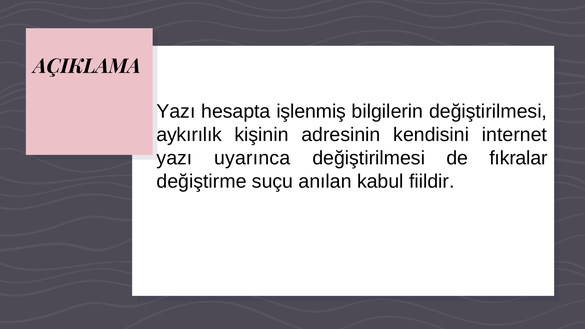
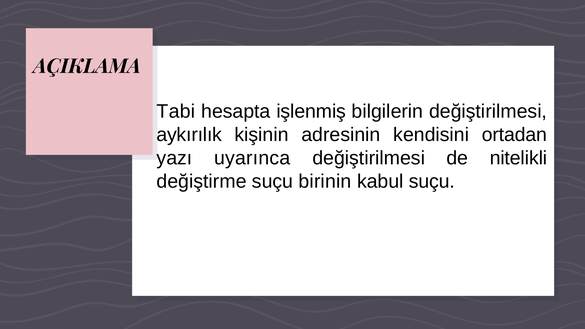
Yazı at (176, 111): Yazı -> Tabi
internet: internet -> ortadan
fıkralar: fıkralar -> nitelikli
anılan: anılan -> birinin
kabul fiildir: fiildir -> suçu
